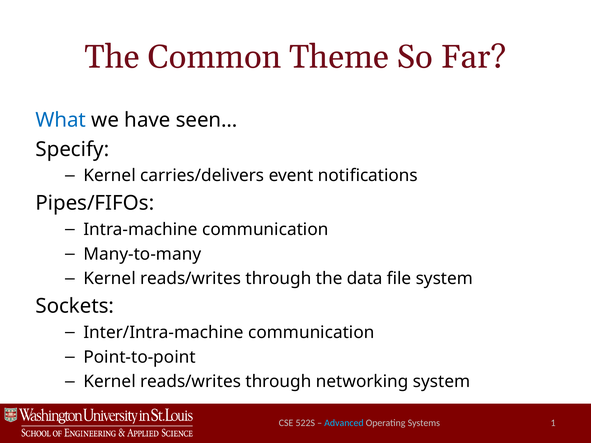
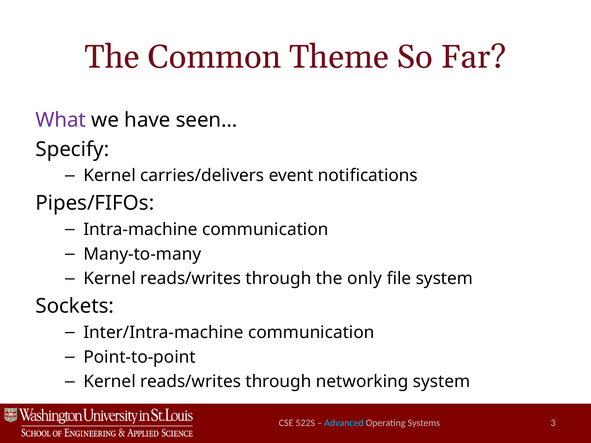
What colour: blue -> purple
data: data -> only
1: 1 -> 3
